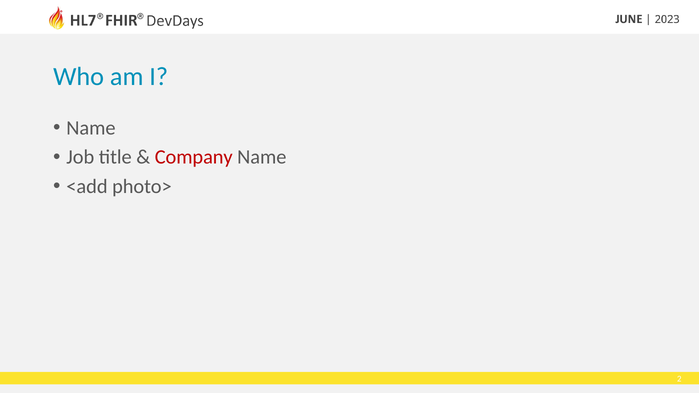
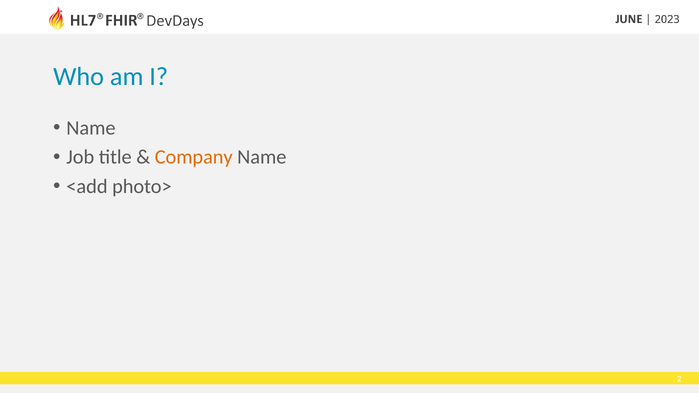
Company colour: red -> orange
